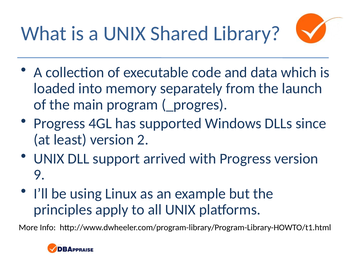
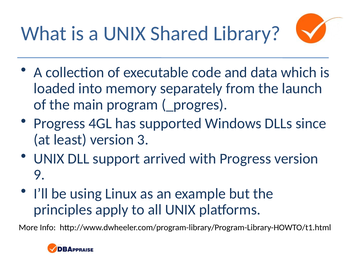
2: 2 -> 3
